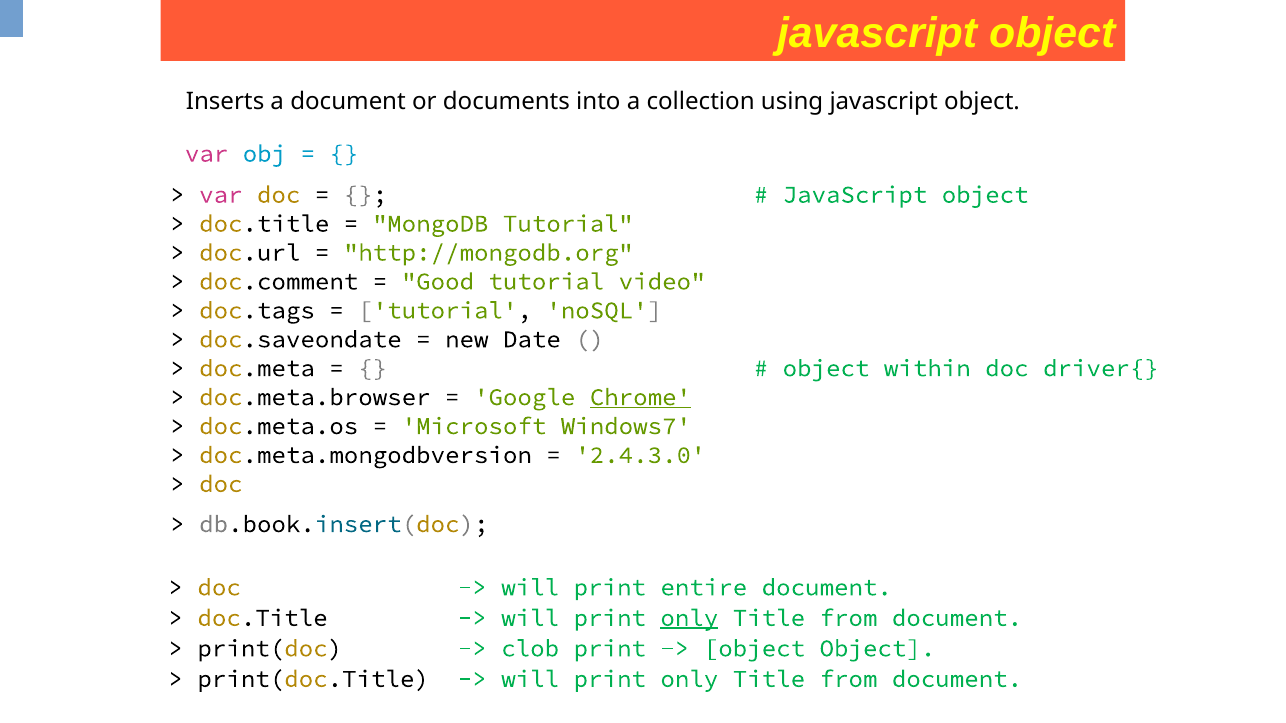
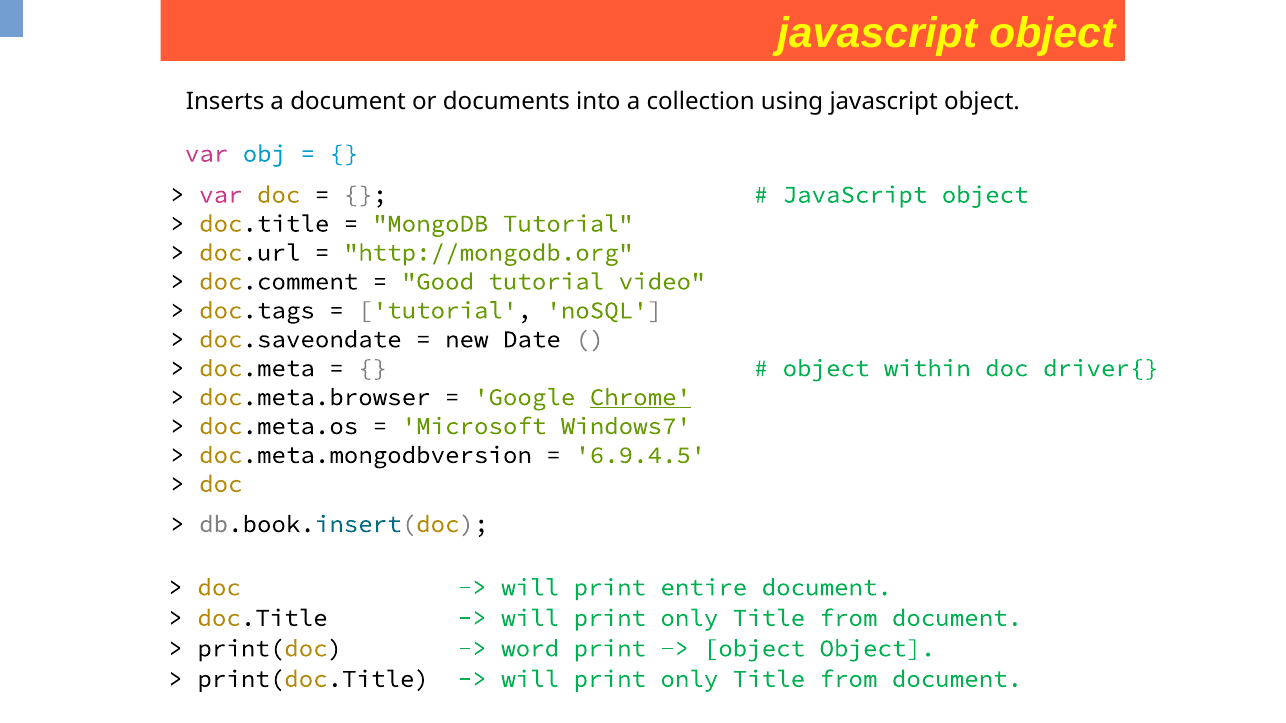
2.4.3.0: 2.4.3.0 -> 6.9.4.5
only at (689, 618) underline: present -> none
clob: clob -> word
